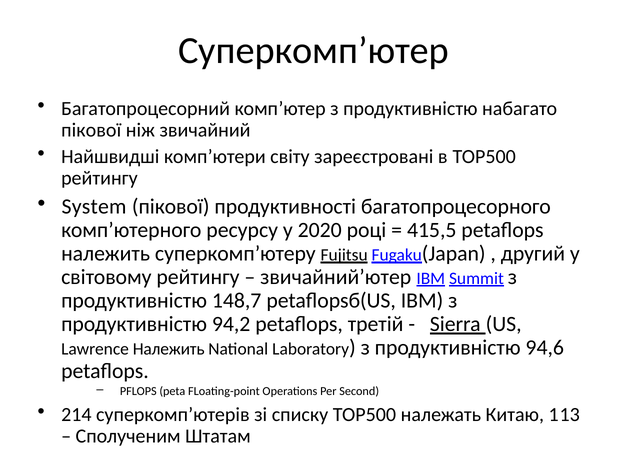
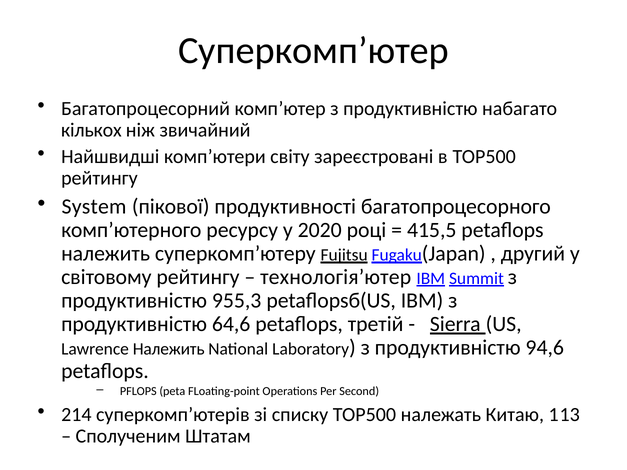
пікової at (91, 130): пікової -> кількох
звичайний’ютер: звичайний’ютер -> технологія’ютер
148,7: 148,7 -> 955,3
94,2: 94,2 -> 64,6
